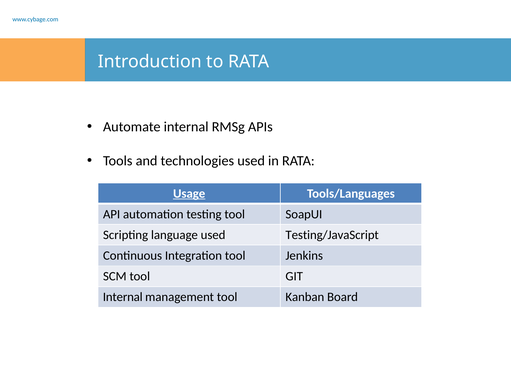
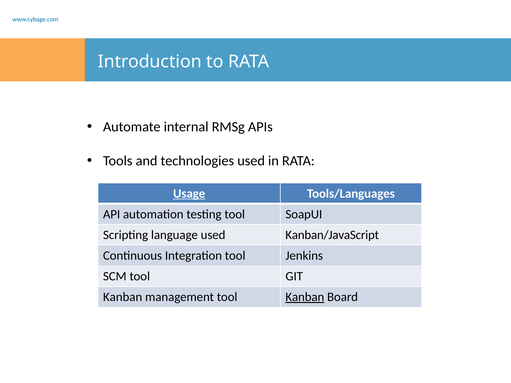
Testing/JavaScript: Testing/JavaScript -> Kanban/JavaScript
Internal at (123, 297): Internal -> Kanban
Kanban at (305, 297) underline: none -> present
